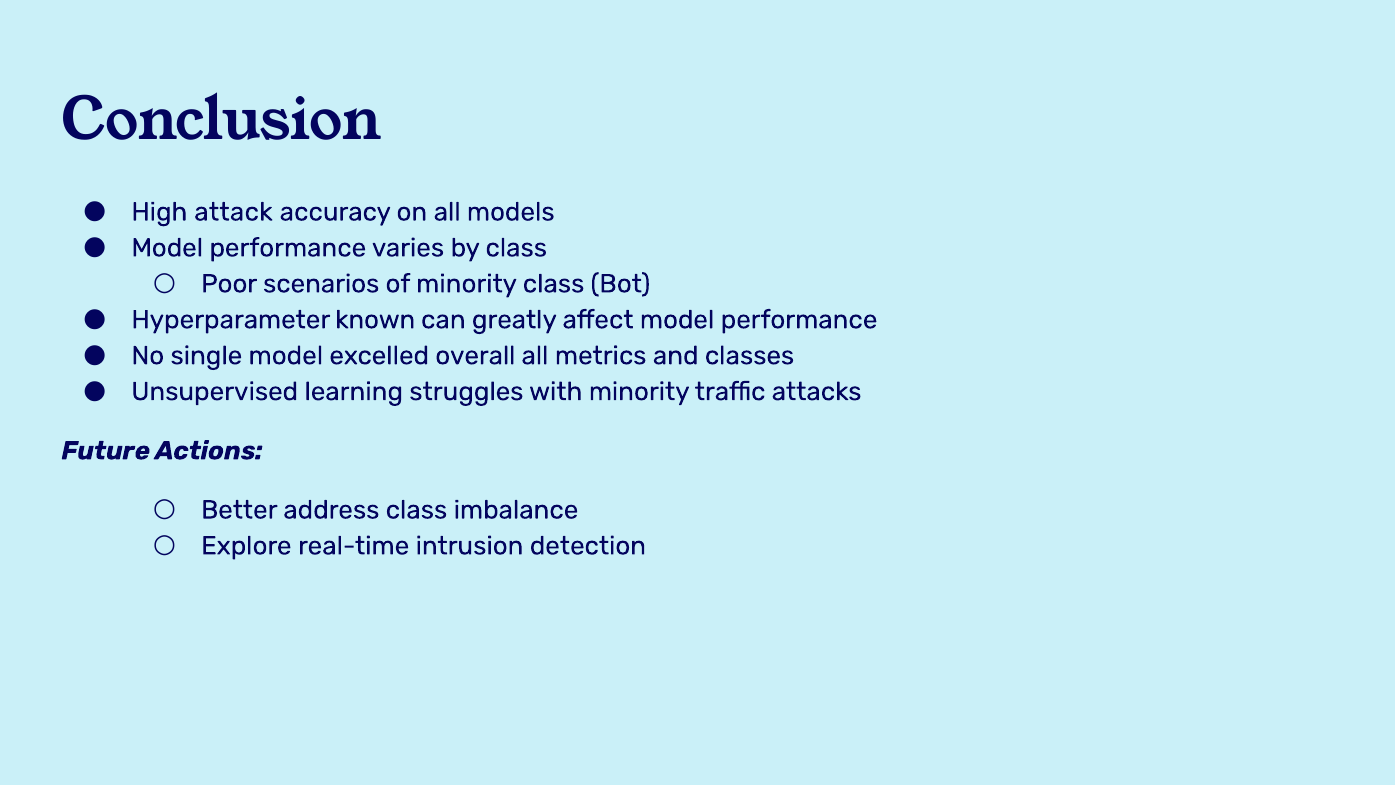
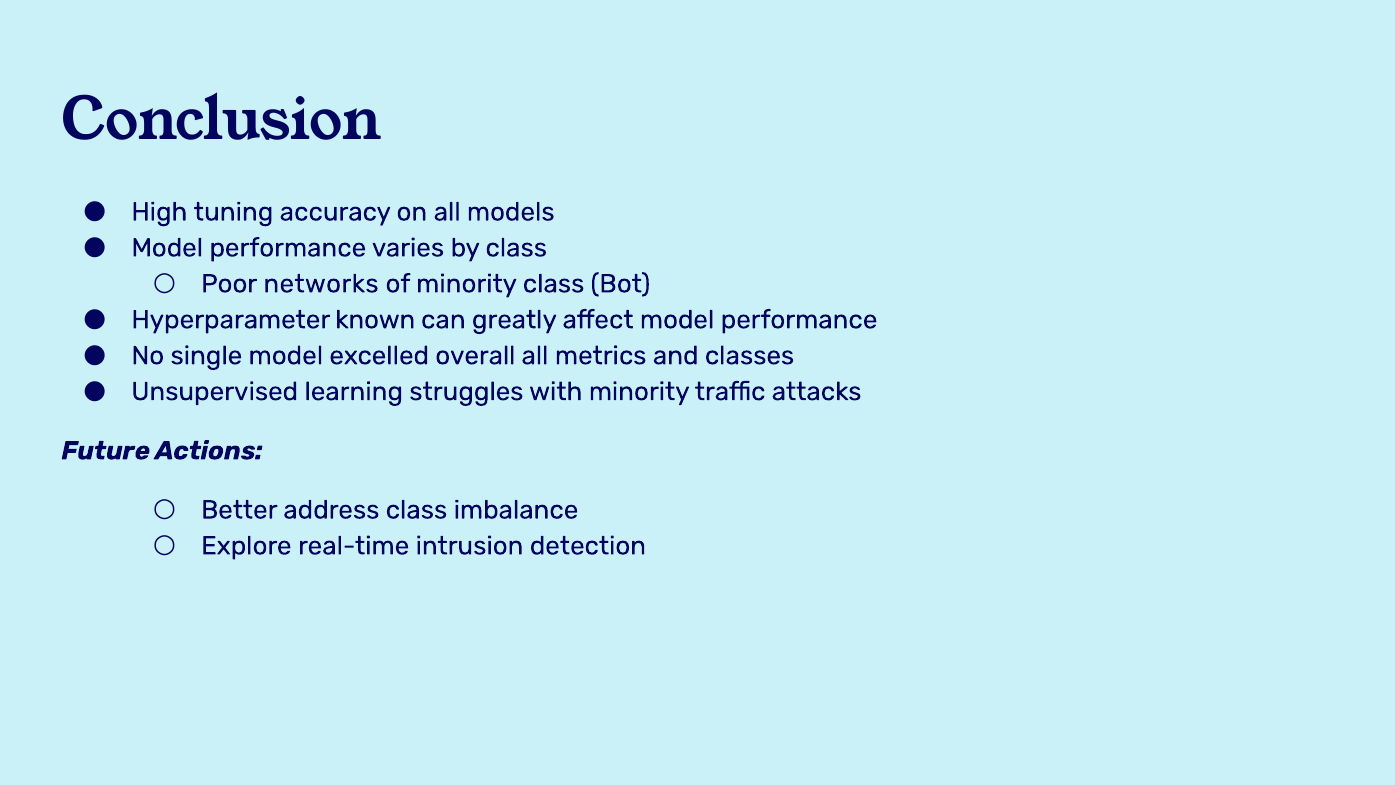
attack: attack -> tuning
scenarios: scenarios -> networks
